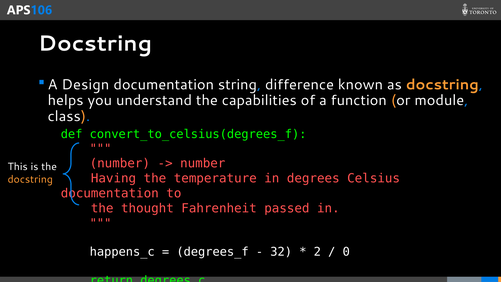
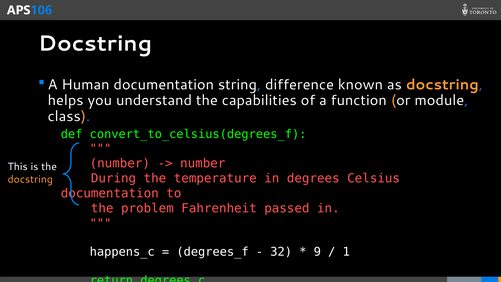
Design: Design -> Human
Having: Having -> During
thought: thought -> problem
2: 2 -> 9
0: 0 -> 1
